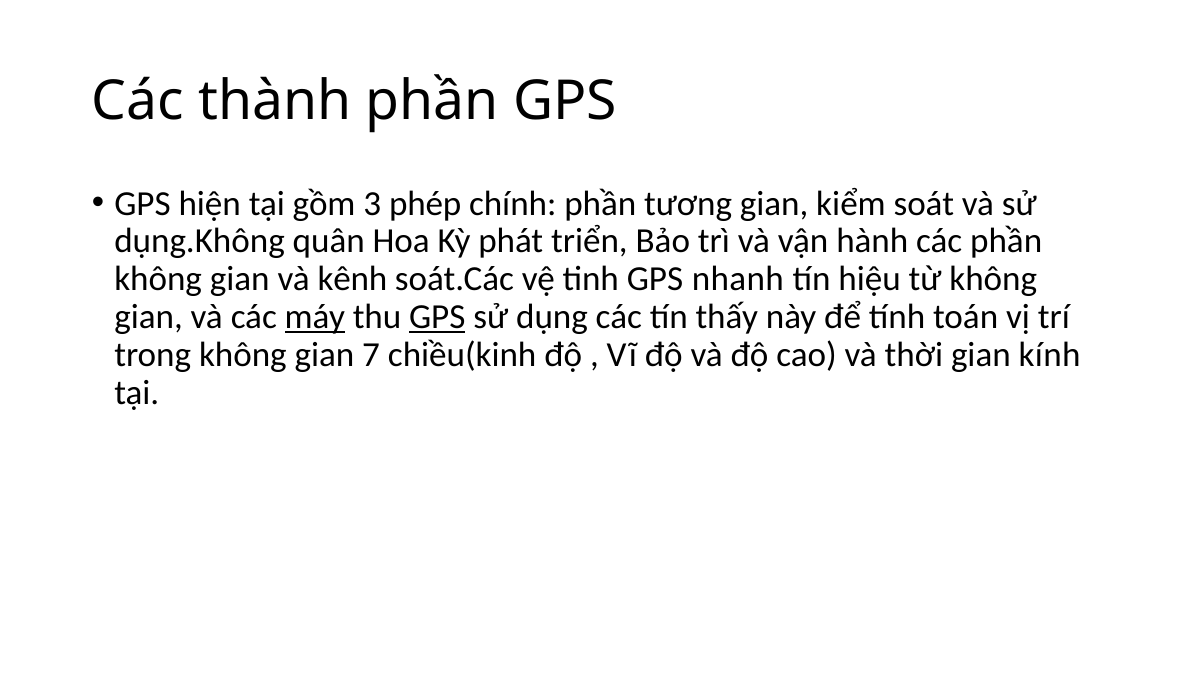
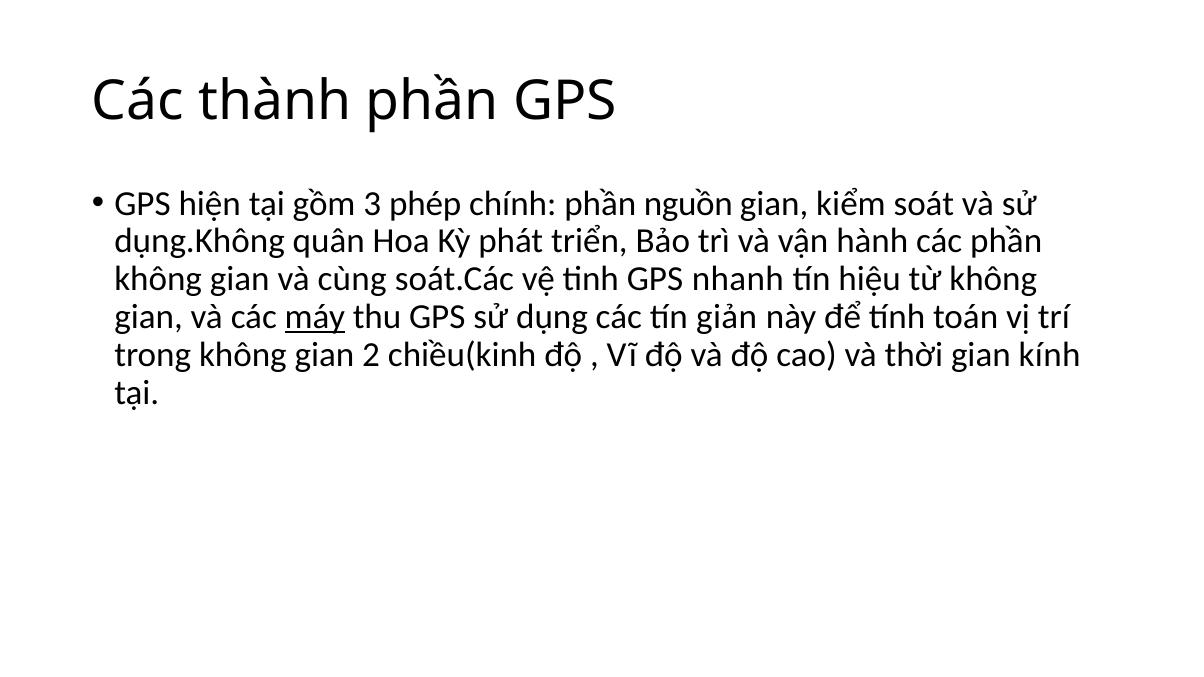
tương: tương -> nguồn
kênh: kênh -> cùng
GPS at (437, 317) underline: present -> none
thấy: thấy -> giản
7: 7 -> 2
